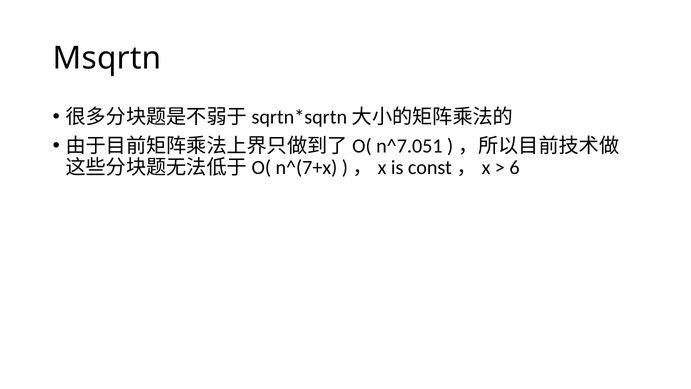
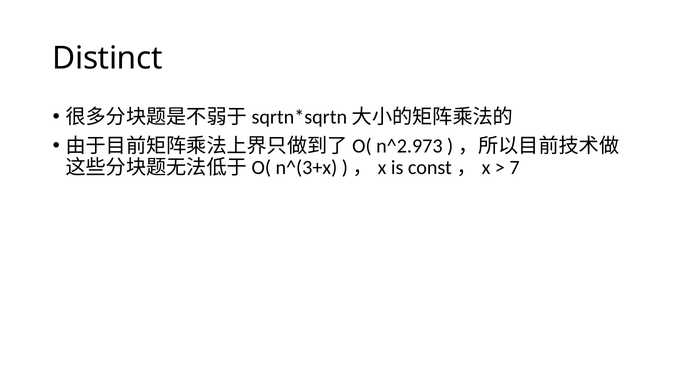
Msqrtn: Msqrtn -> Distinct
n^7.051: n^7.051 -> n^2.973
n^(7+x: n^(7+x -> n^(3+x
6: 6 -> 7
